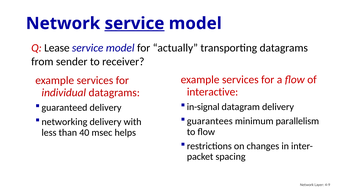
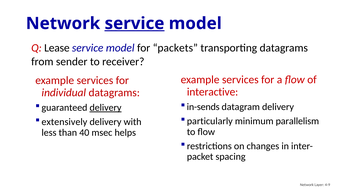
actually: actually -> packets
in-signal: in-signal -> in-sends
delivery at (106, 107) underline: none -> present
guarantees: guarantees -> particularly
networking: networking -> extensively
